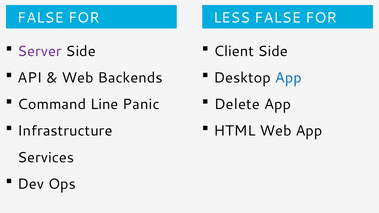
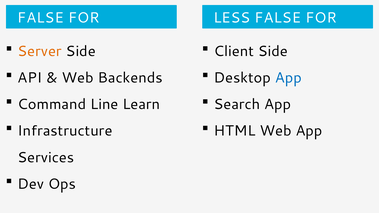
Server colour: purple -> orange
Panic: Panic -> Learn
Delete: Delete -> Search
